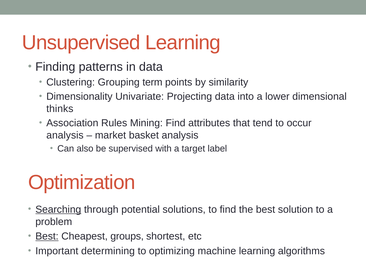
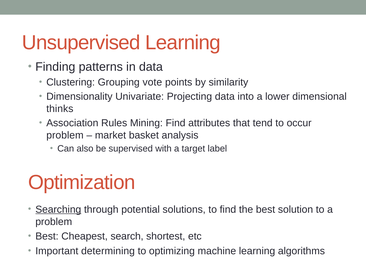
term: term -> vote
analysis at (65, 135): analysis -> problem
Best at (47, 236) underline: present -> none
groups: groups -> search
